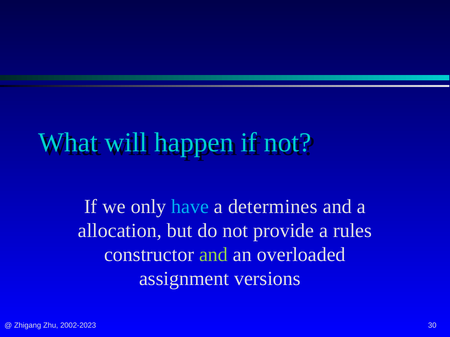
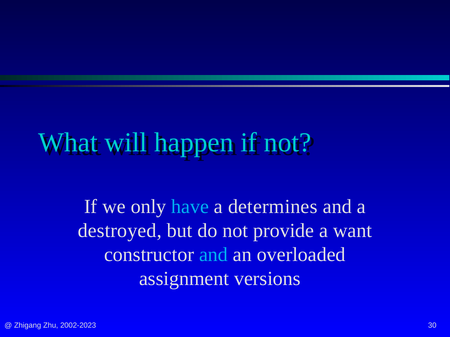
allocation: allocation -> destroyed
rules: rules -> want
and at (213, 255) colour: light green -> light blue
